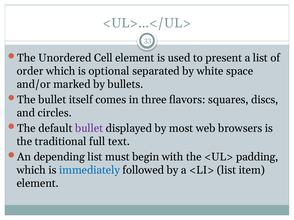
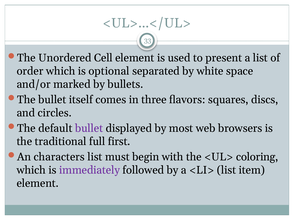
text: text -> first
depending: depending -> characters
padding: padding -> coloring
immediately colour: blue -> purple
